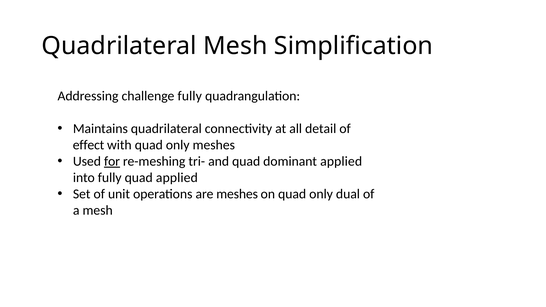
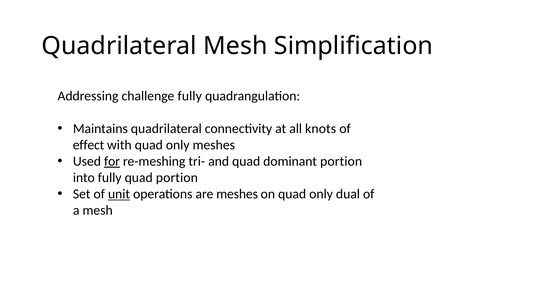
detail: detail -> knots
dominant applied: applied -> portion
quad applied: applied -> portion
unit underline: none -> present
